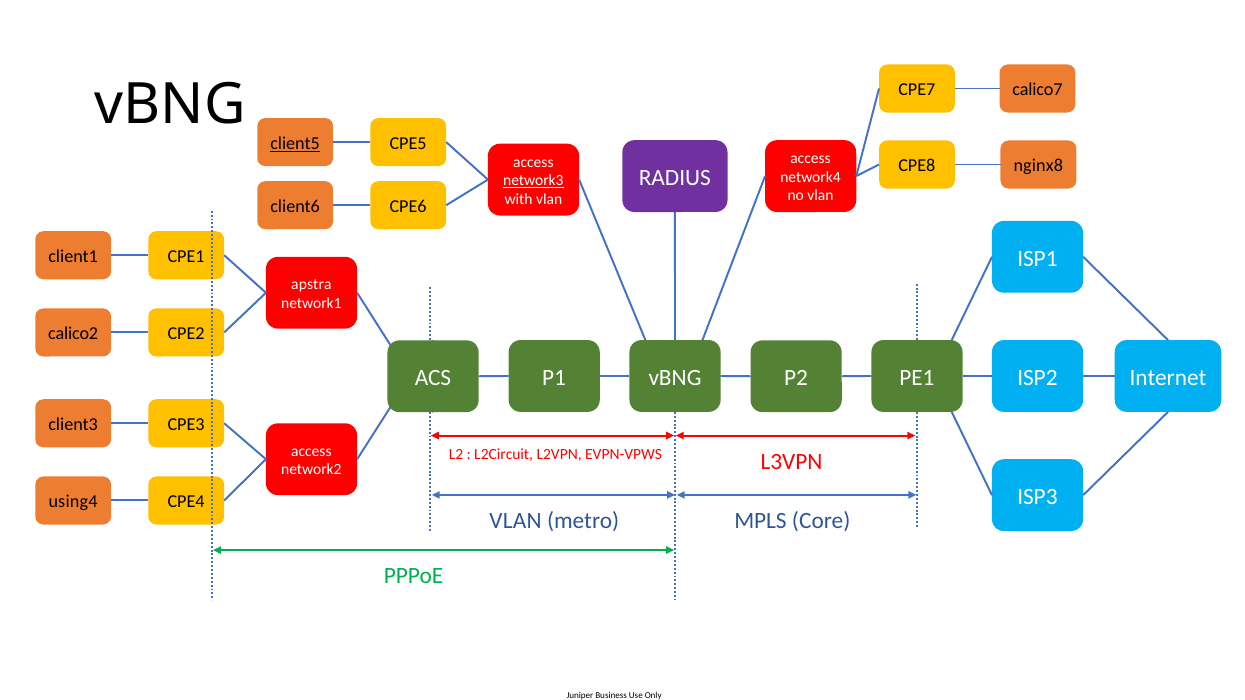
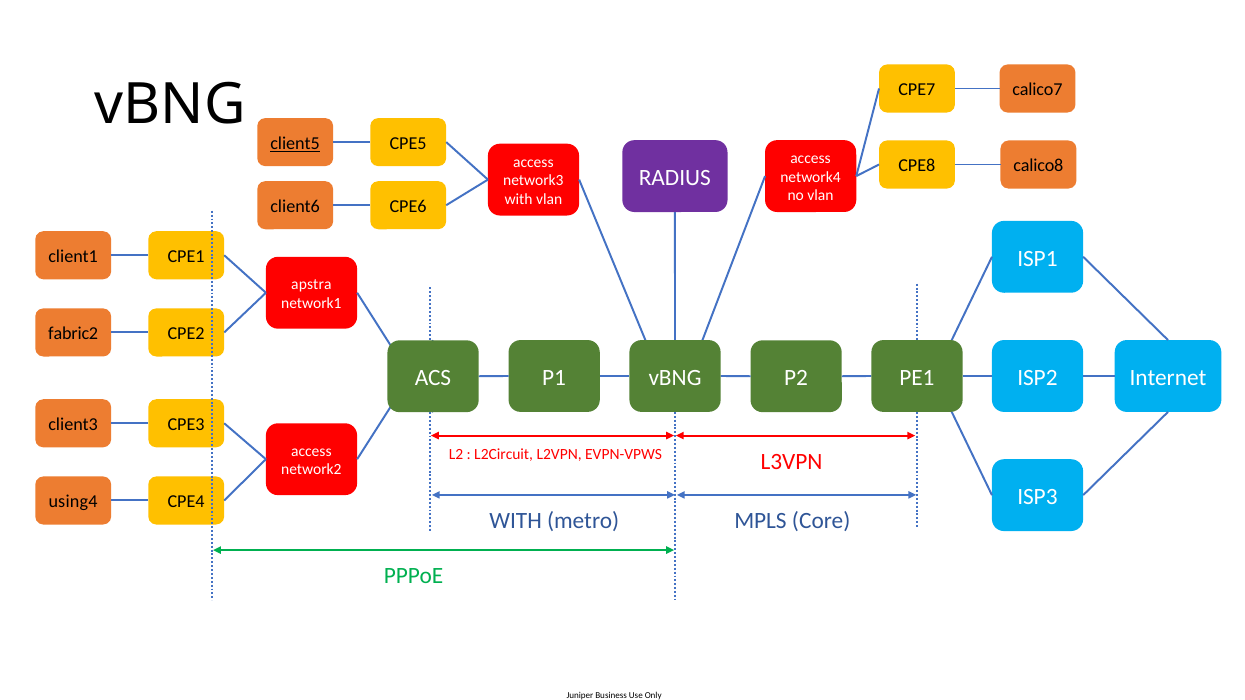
nginx8: nginx8 -> calico8
network3 underline: present -> none
calico2: calico2 -> fabric2
VLAN at (515, 521): VLAN -> WITH
